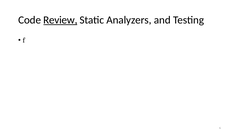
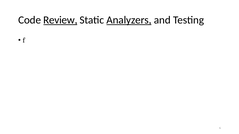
Analyzers underline: none -> present
